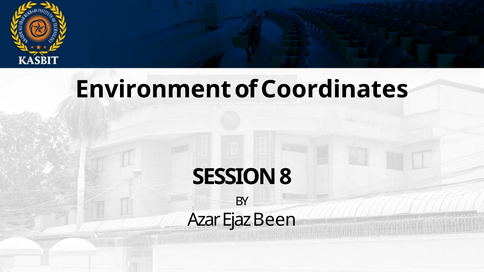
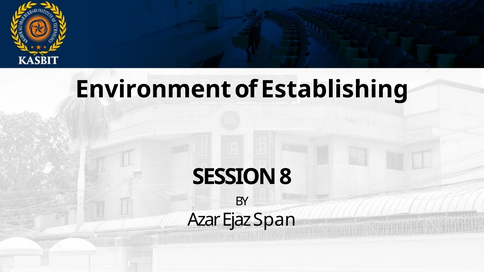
Coordinates: Coordinates -> Establishing
Been: Been -> Span
